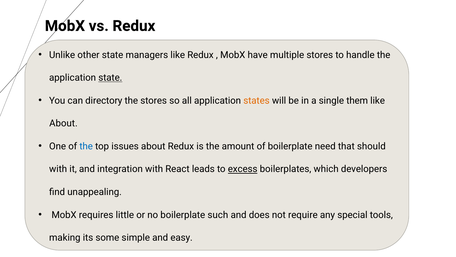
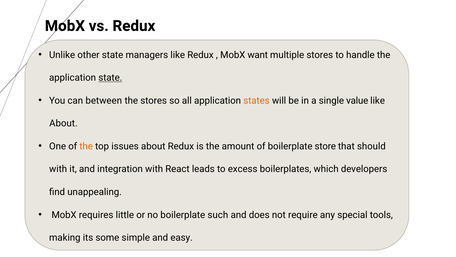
have: have -> want
directory: directory -> between
them: them -> value
the at (86, 146) colour: blue -> orange
need: need -> store
excess underline: present -> none
